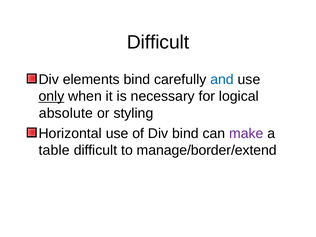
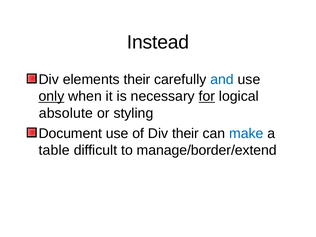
Difficult at (158, 42): Difficult -> Instead
elements bind: bind -> their
for underline: none -> present
Horizontal: Horizontal -> Document
Div bind: bind -> their
make colour: purple -> blue
